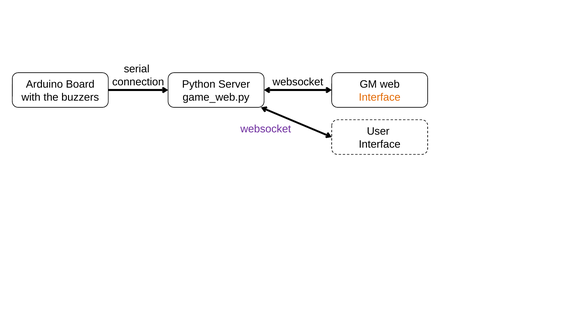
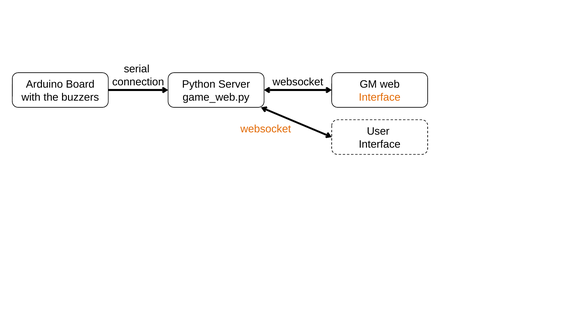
websocket at (266, 129) colour: purple -> orange
